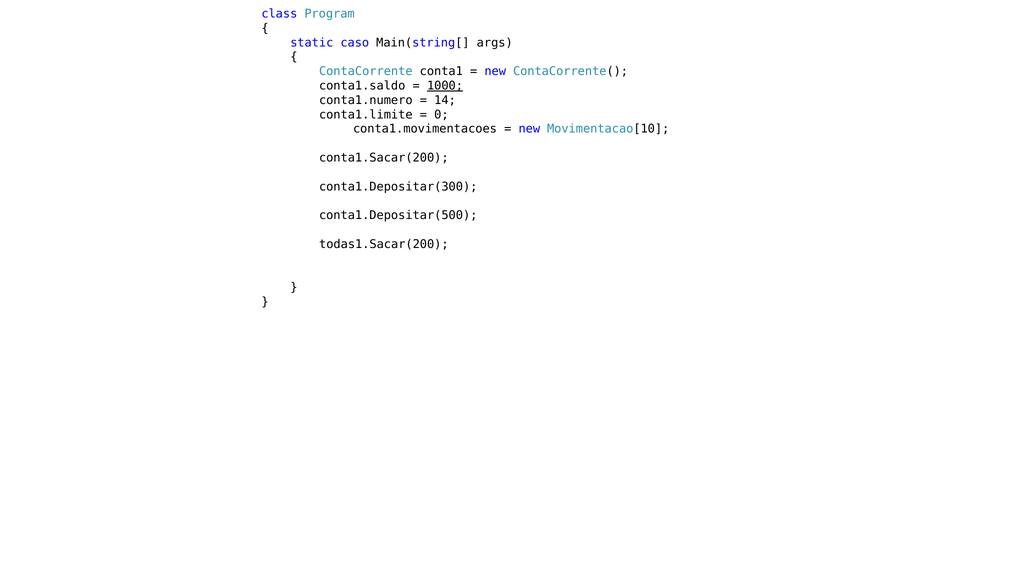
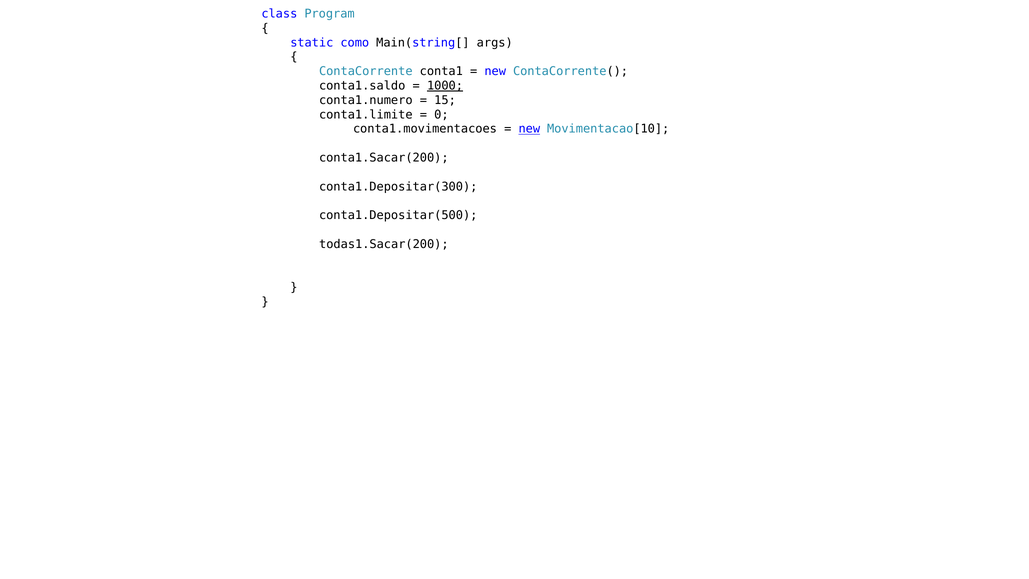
caso: caso -> como
14: 14 -> 15
new at (529, 129) underline: none -> present
